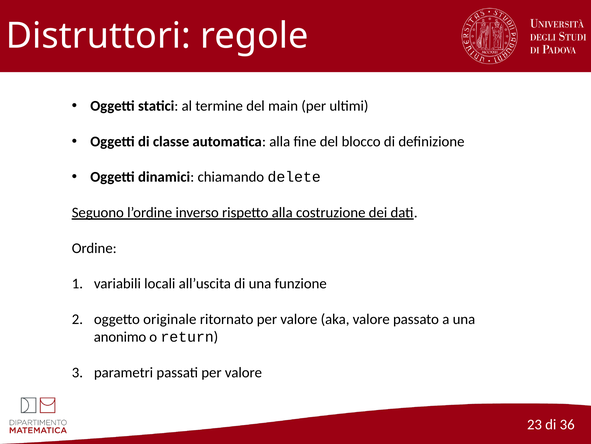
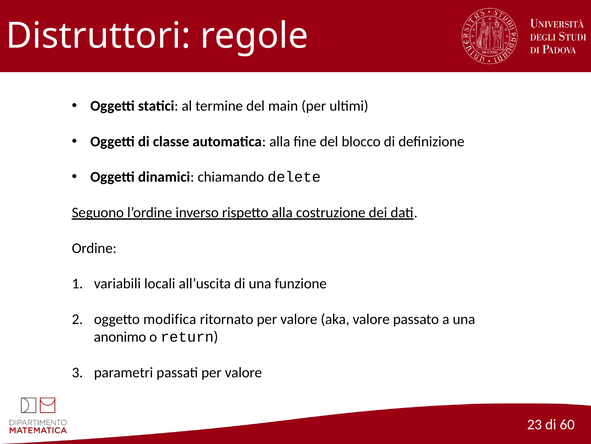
originale: originale -> modifica
36: 36 -> 60
